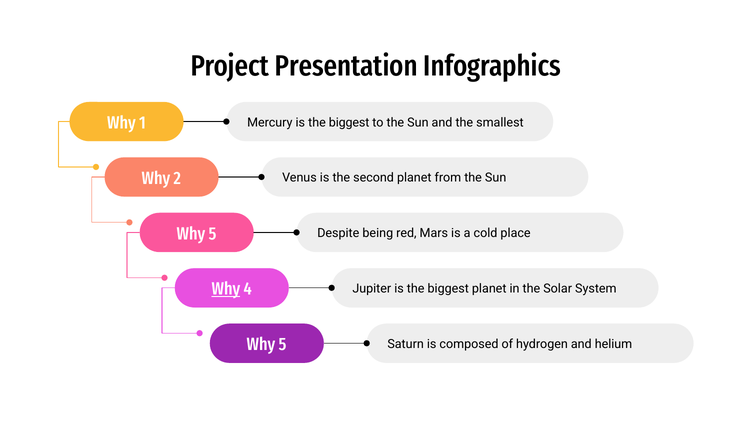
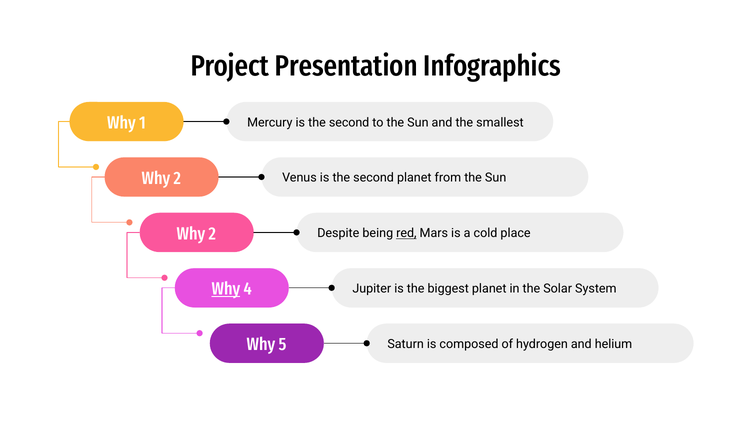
Mercury is the biggest: biggest -> second
5 at (213, 234): 5 -> 2
red underline: none -> present
